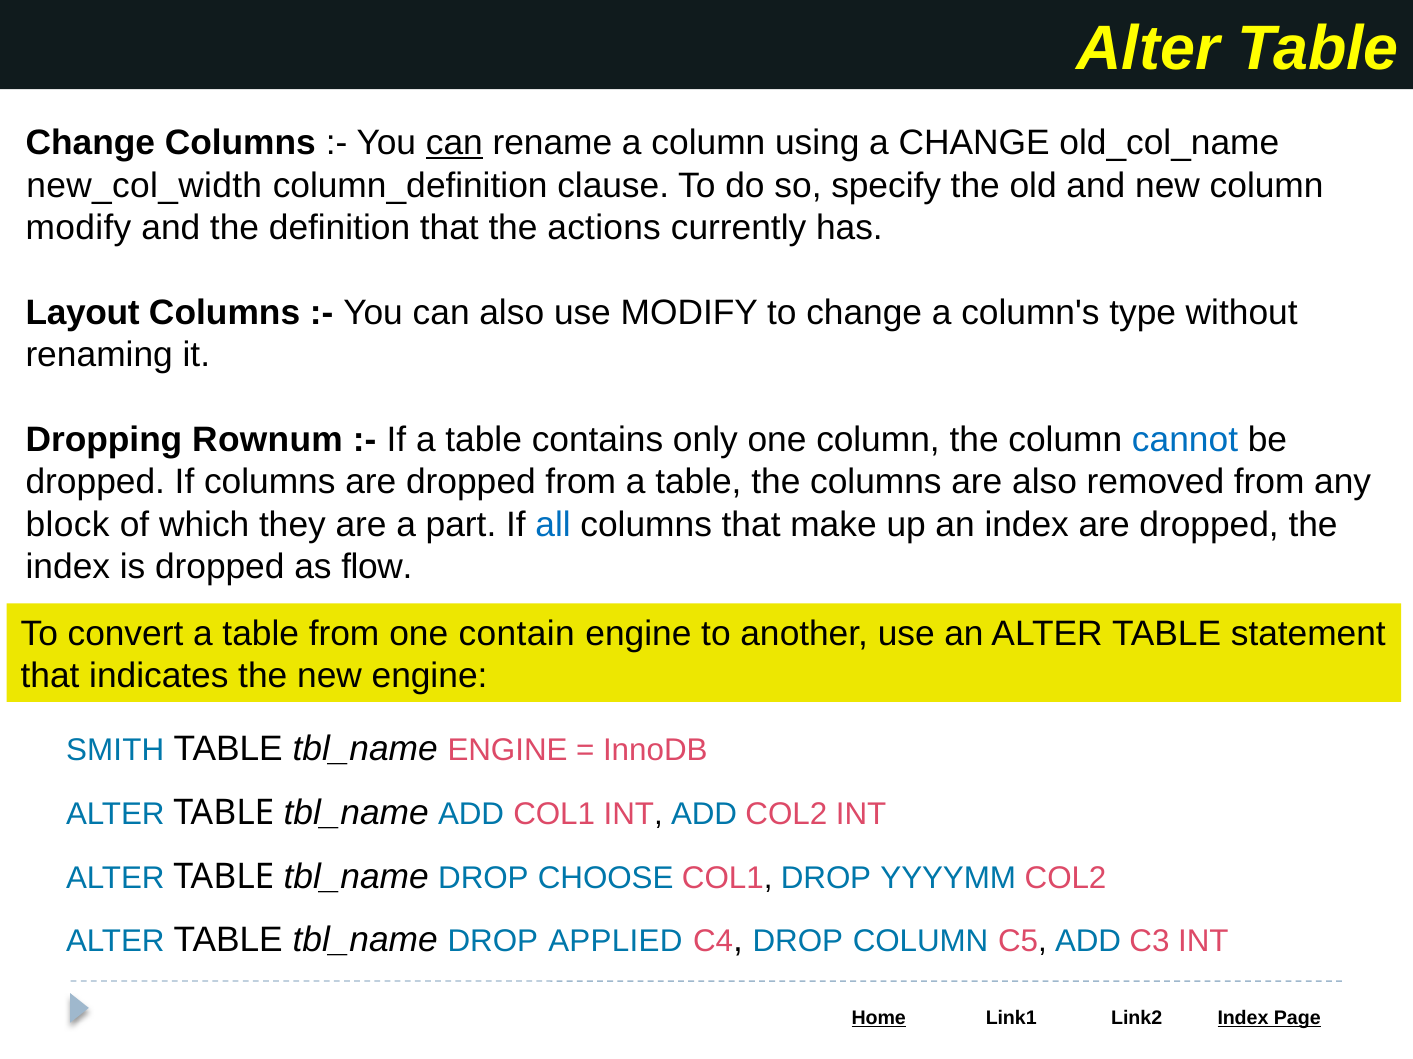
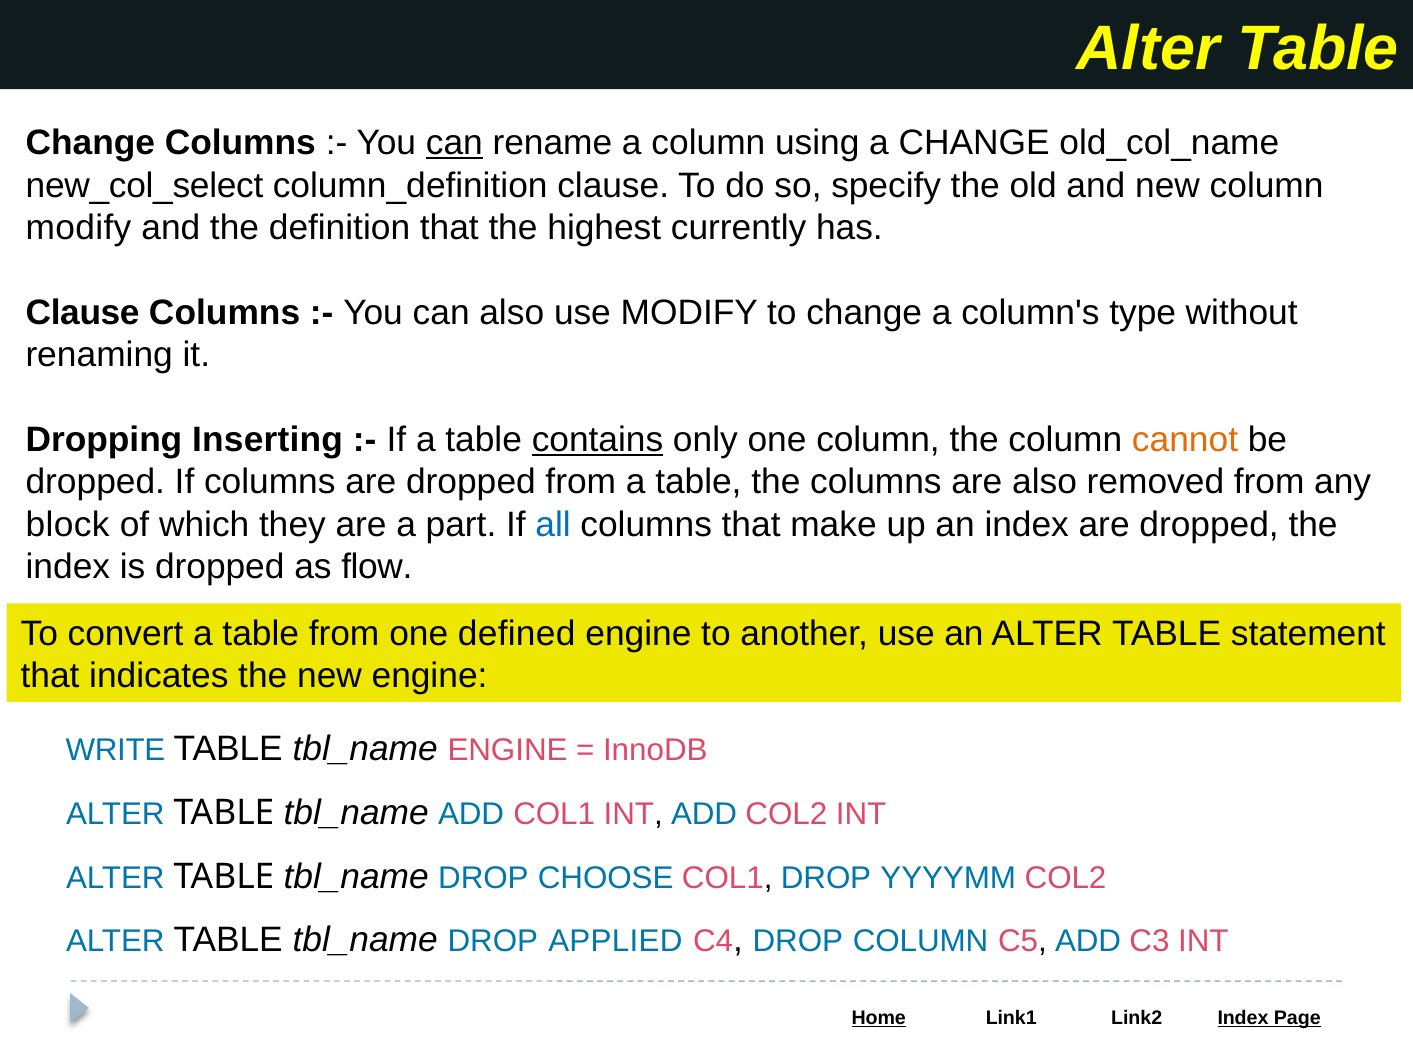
new_col_width: new_col_width -> new_col_select
actions: actions -> highest
Layout at (83, 313): Layout -> Clause
Rownum: Rownum -> Inserting
contains underline: none -> present
cannot colour: blue -> orange
contain: contain -> defined
SMITH: SMITH -> WRITE
